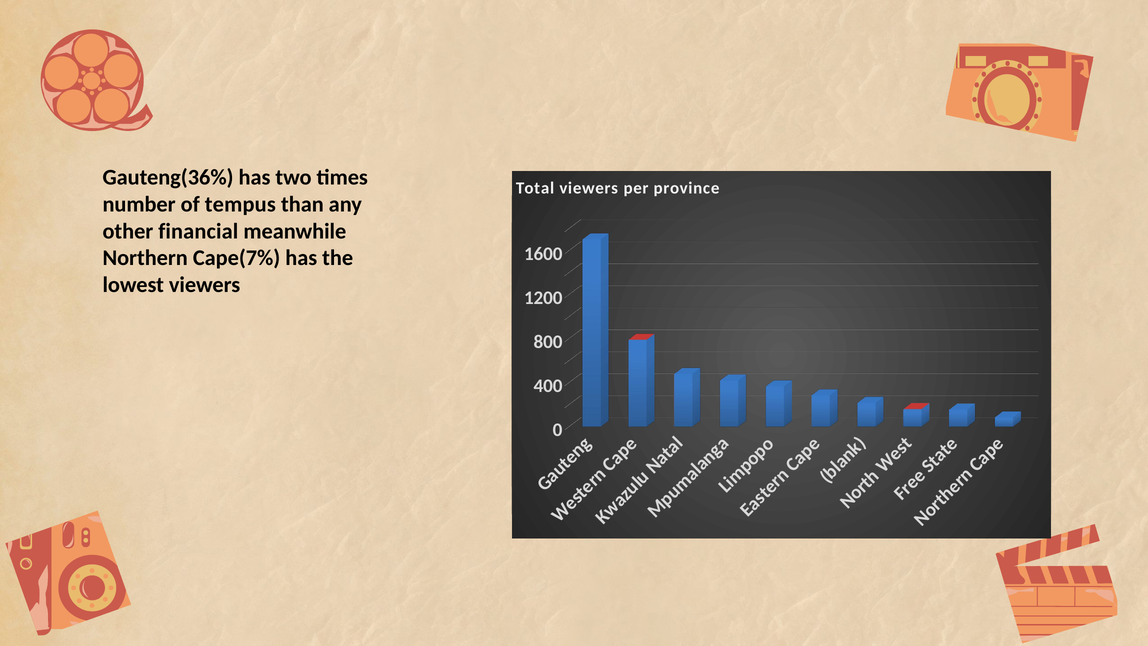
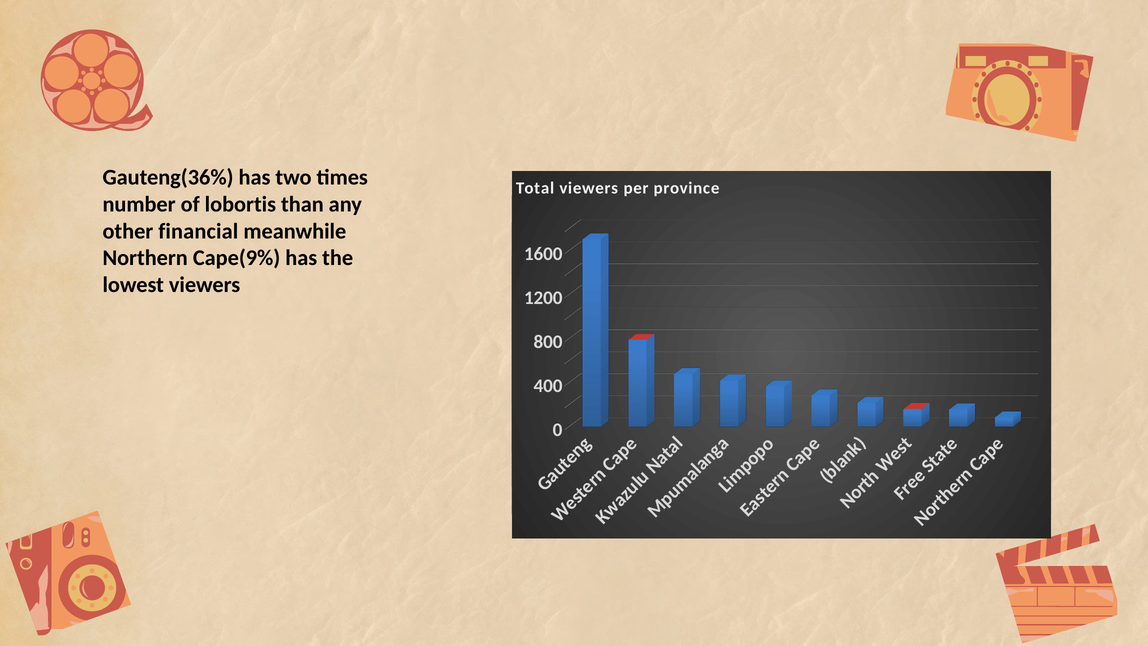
tempus: tempus -> lobortis
Cape(7%: Cape(7% -> Cape(9%
